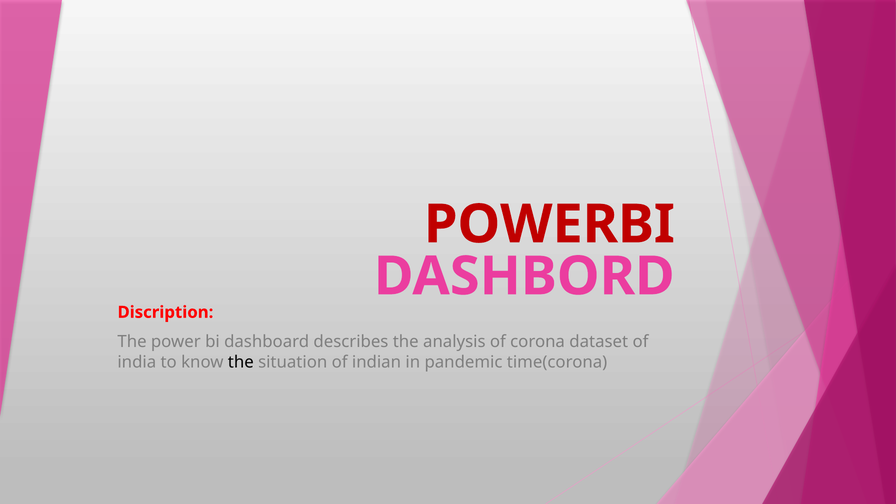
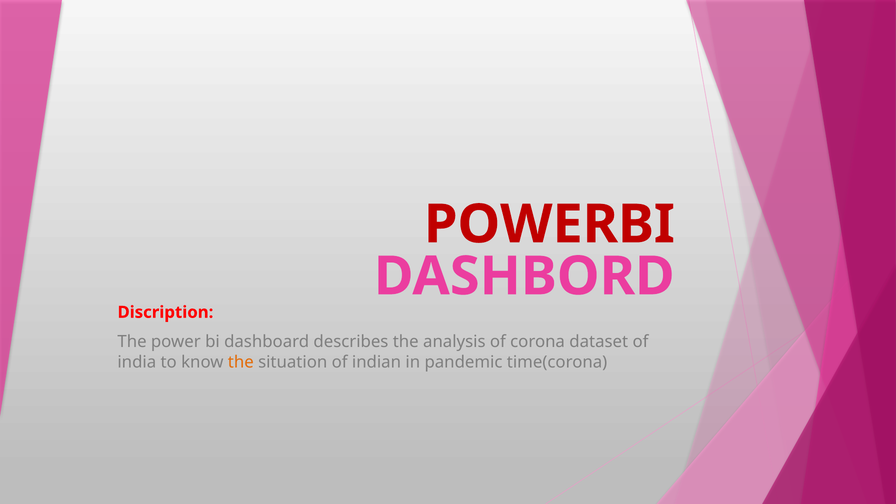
the at (241, 362) colour: black -> orange
